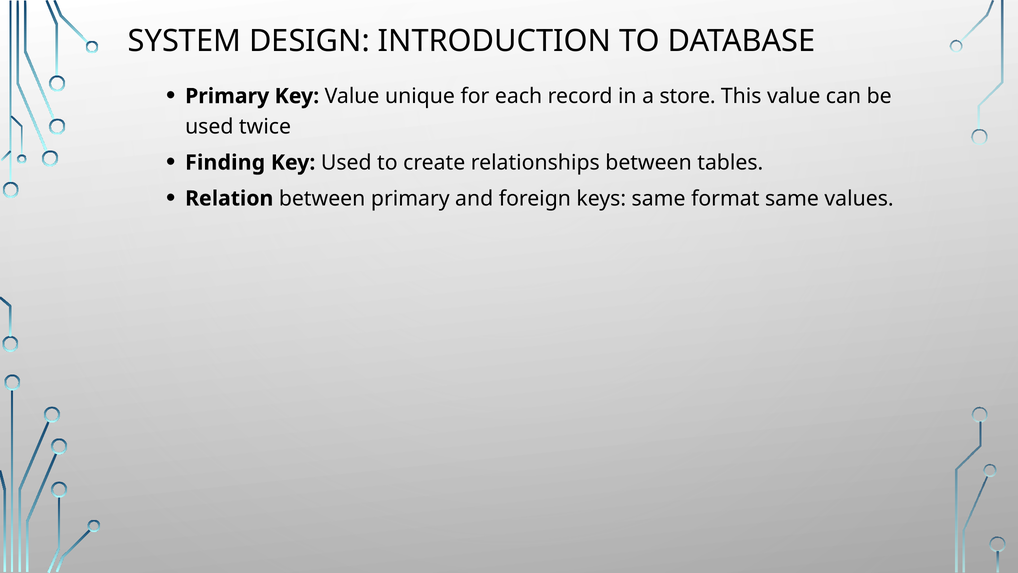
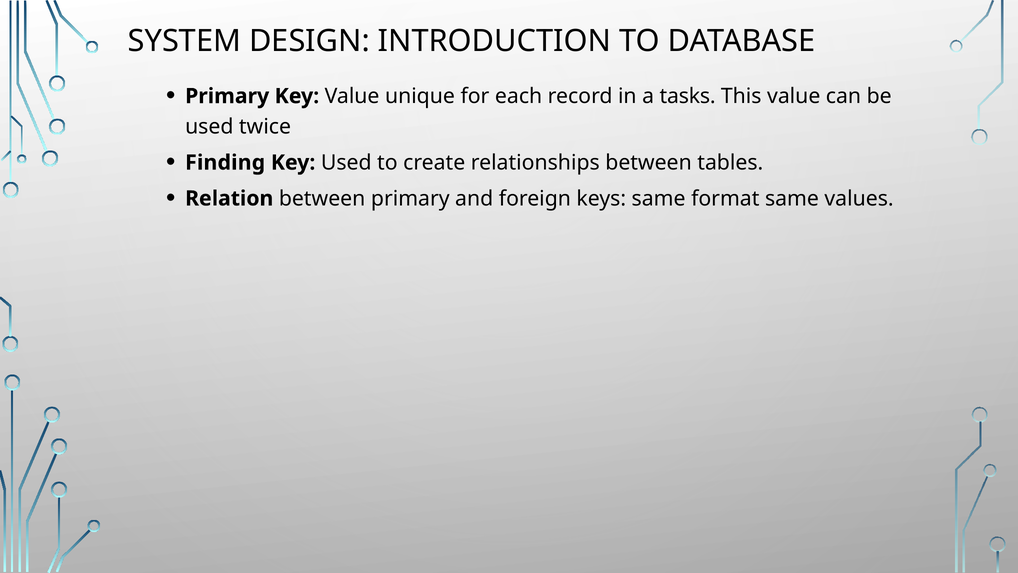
store: store -> tasks
